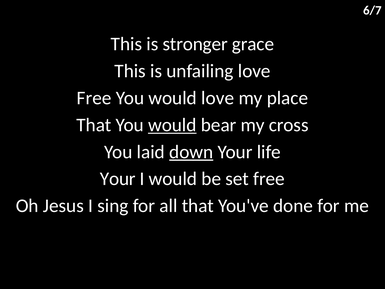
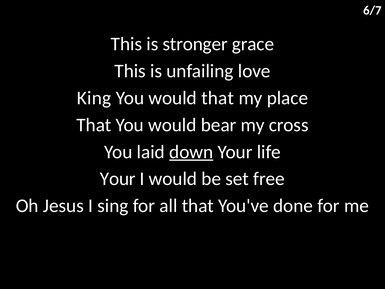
Free at (94, 98): Free -> King
would love: love -> that
would at (172, 125) underline: present -> none
